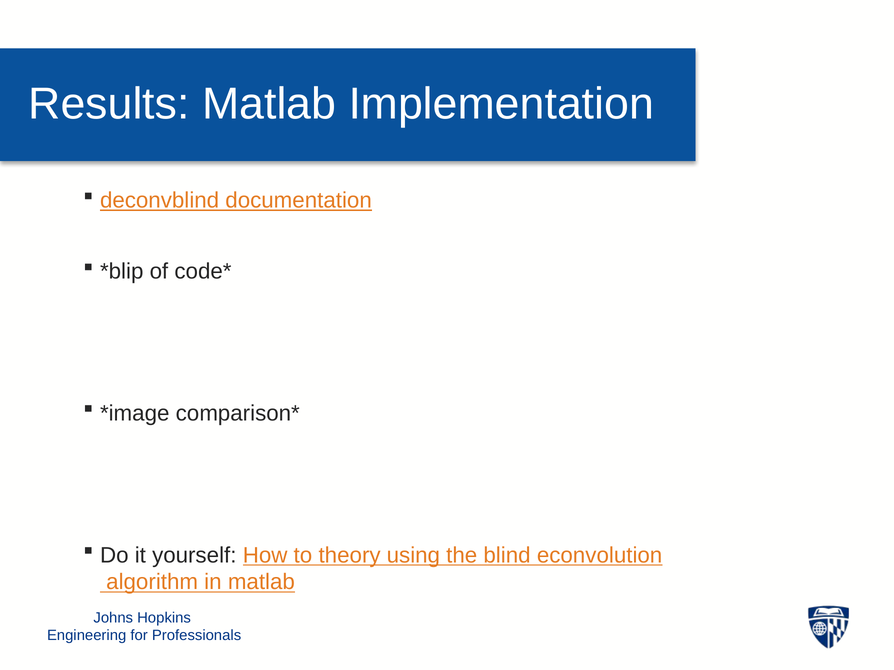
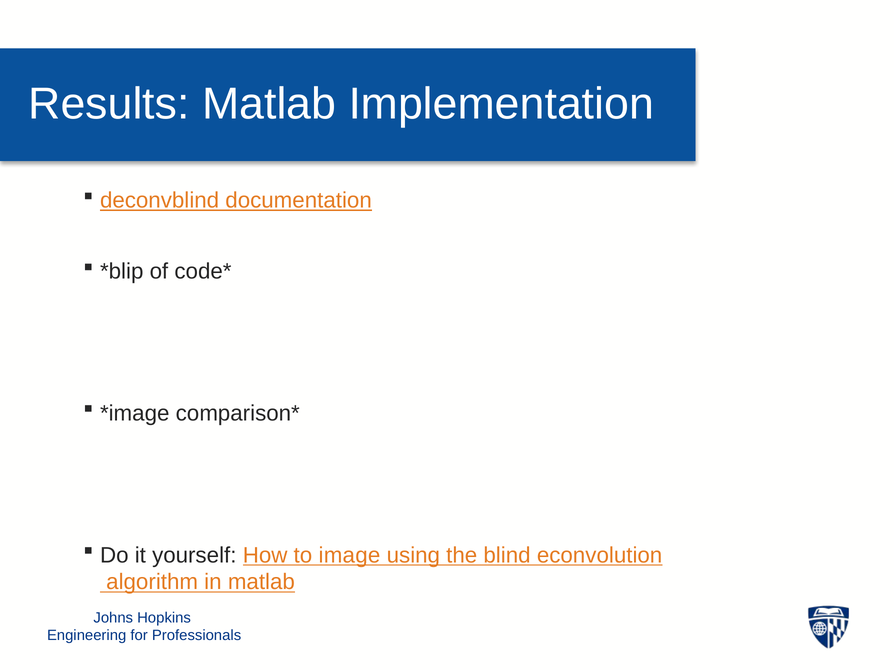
theory: theory -> image
